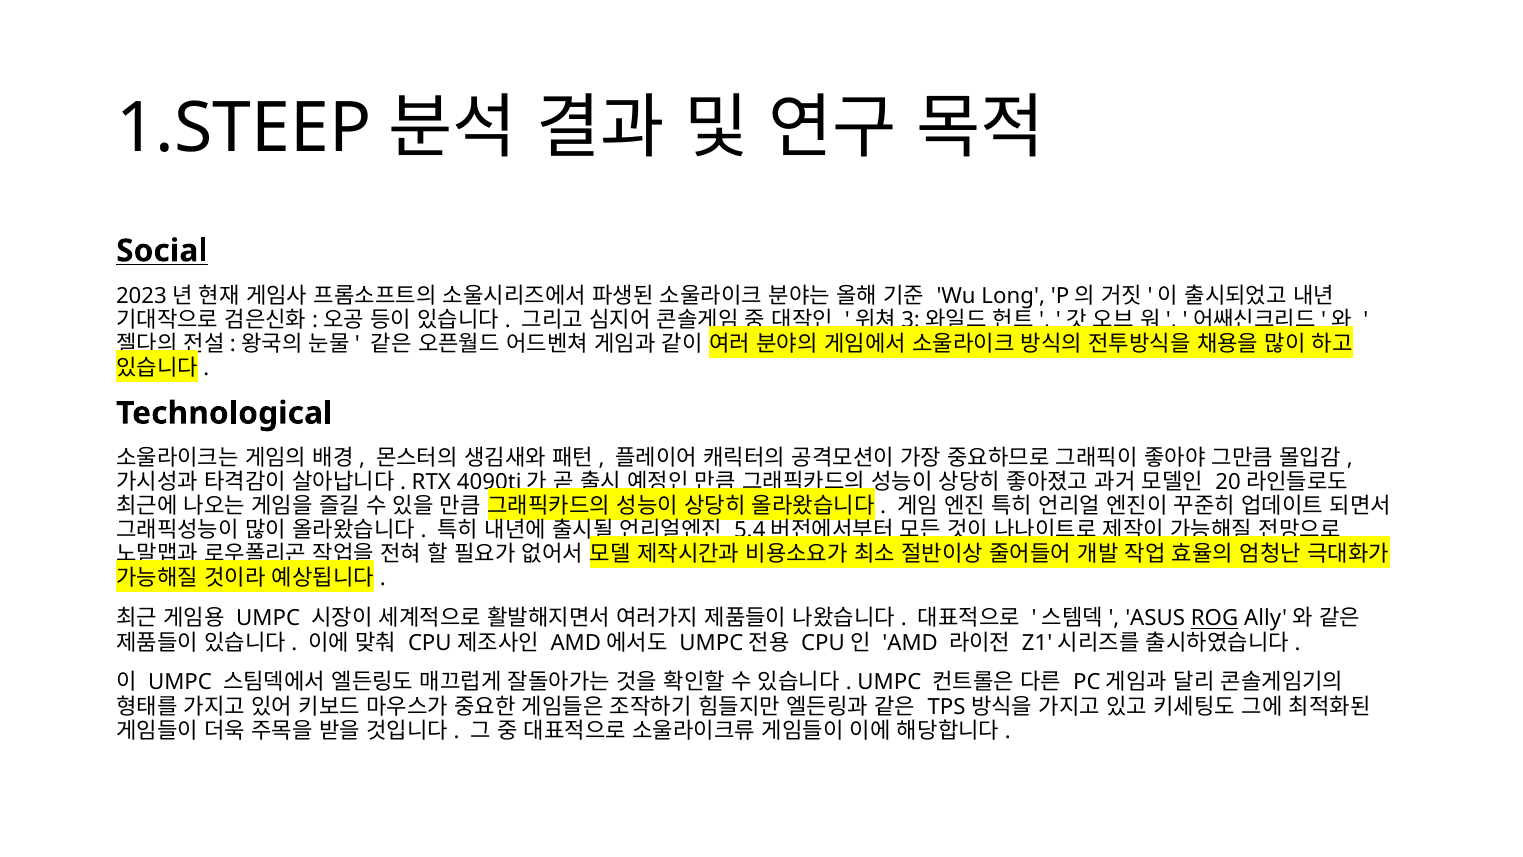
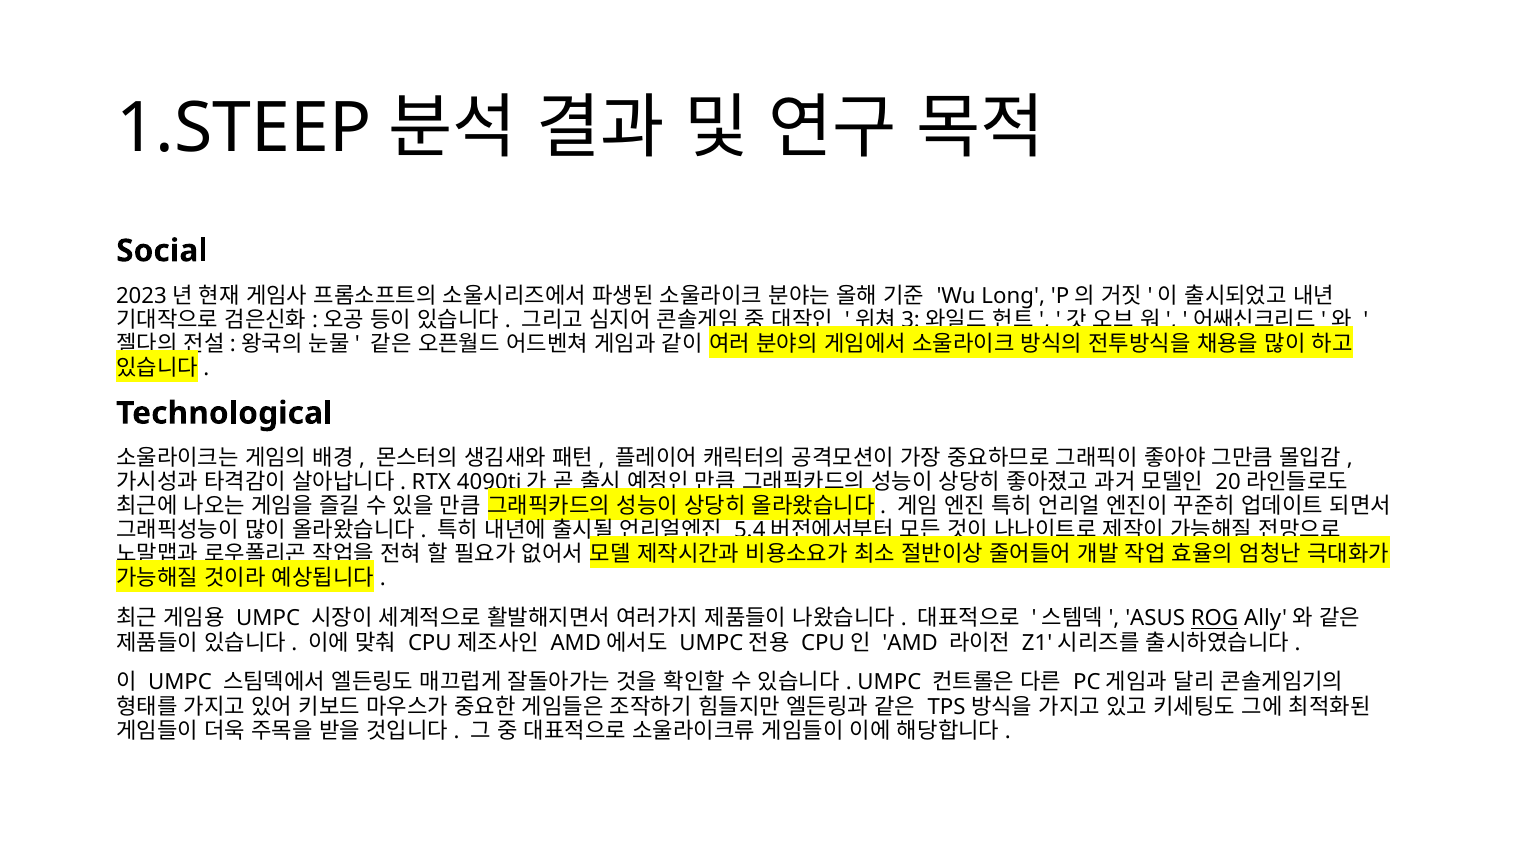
Social underline: present -> none
